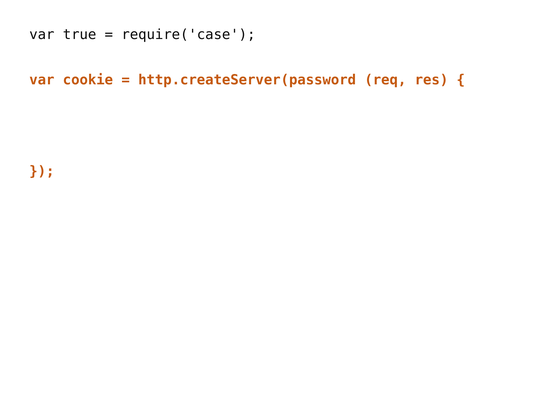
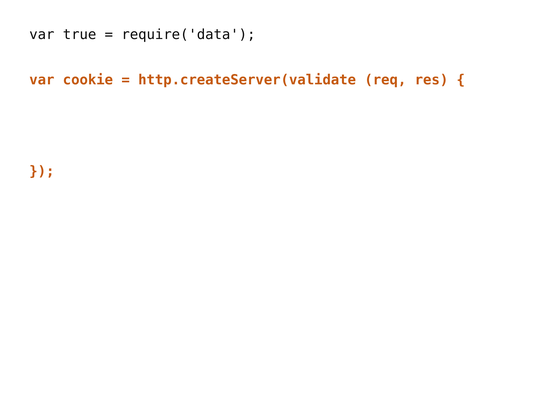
require('case: require('case -> require('data
http.createServer(password: http.createServer(password -> http.createServer(validate
